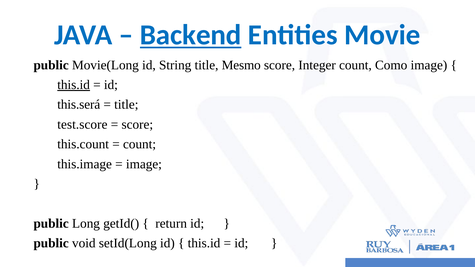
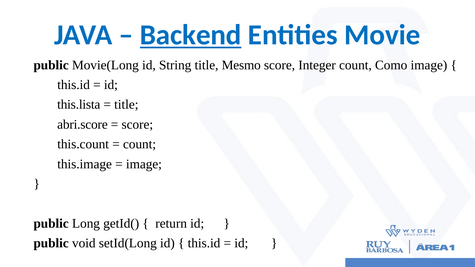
this.id at (74, 85) underline: present -> none
this.será: this.será -> this.lista
test.score: test.score -> abri.score
